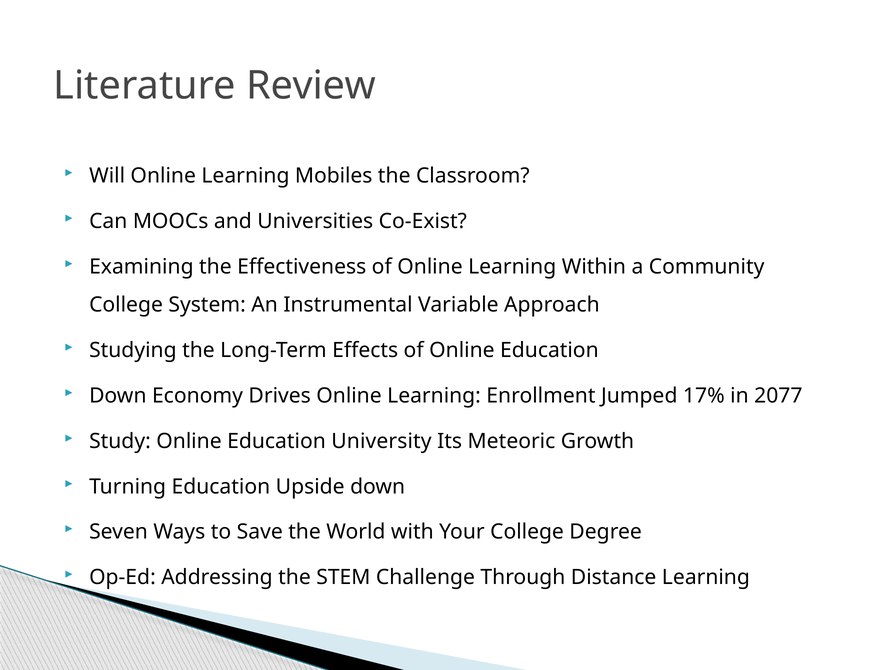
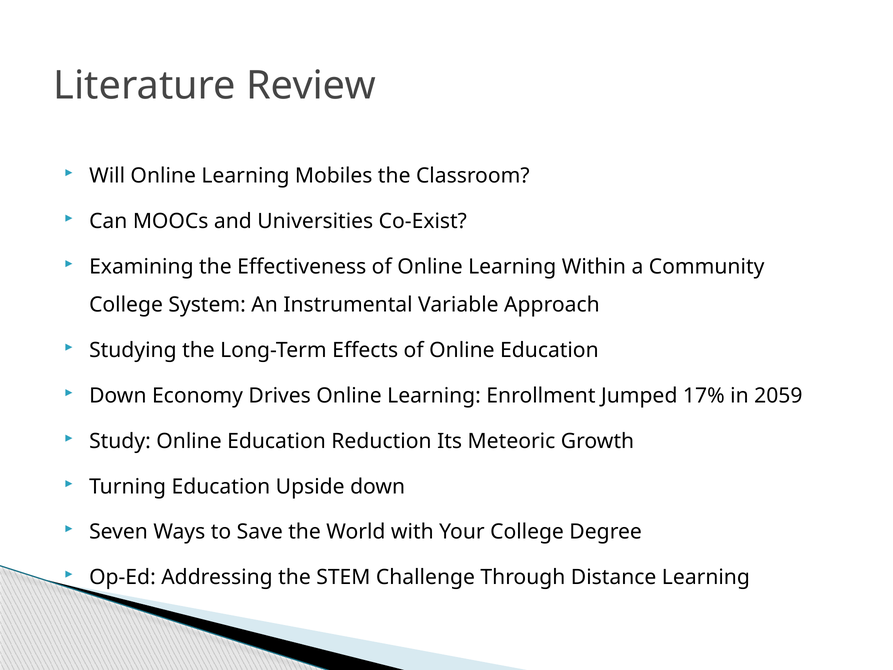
2077: 2077 -> 2059
University: University -> Reduction
